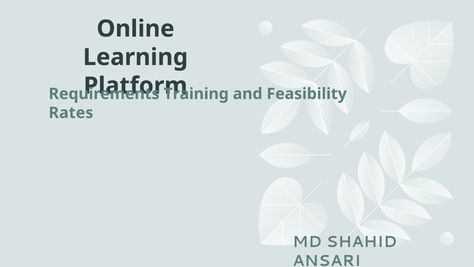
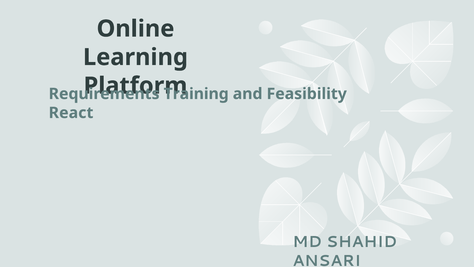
Rates: Rates -> React
